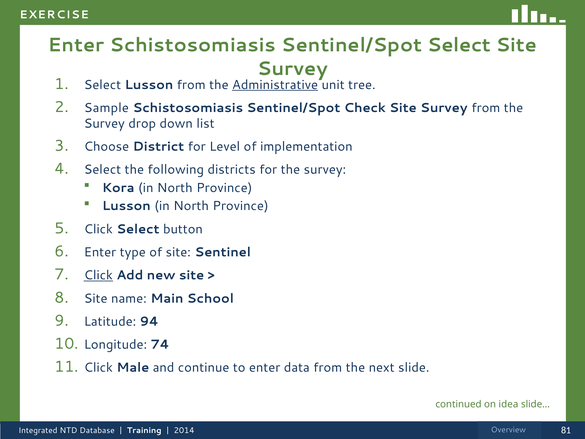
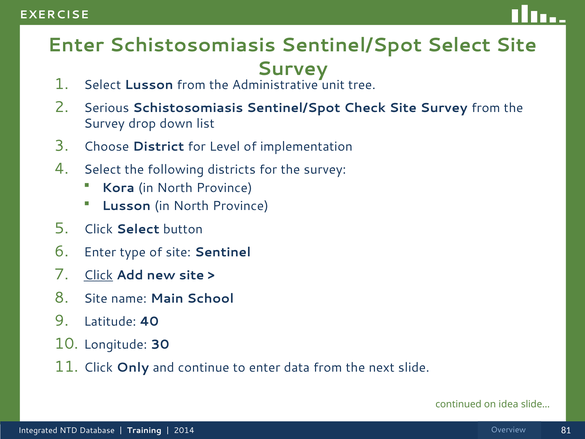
Administrative underline: present -> none
Sample: Sample -> Serious
94: 94 -> 40
74: 74 -> 30
Male: Male -> Only
